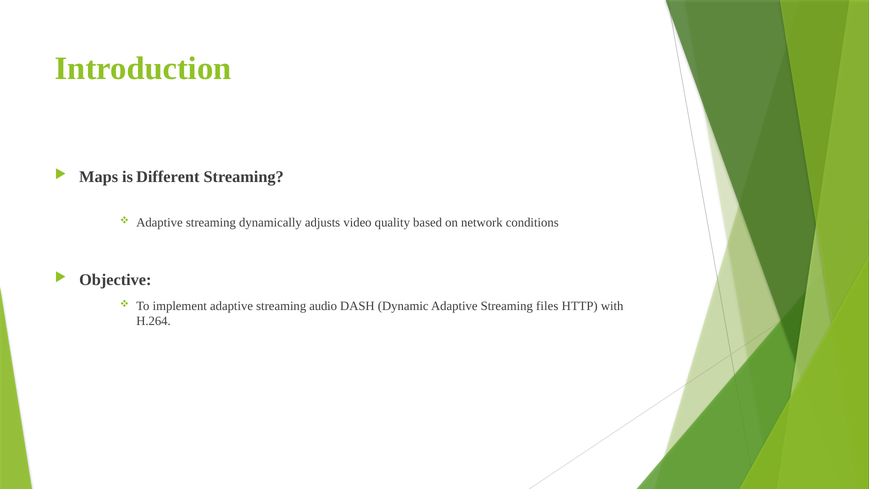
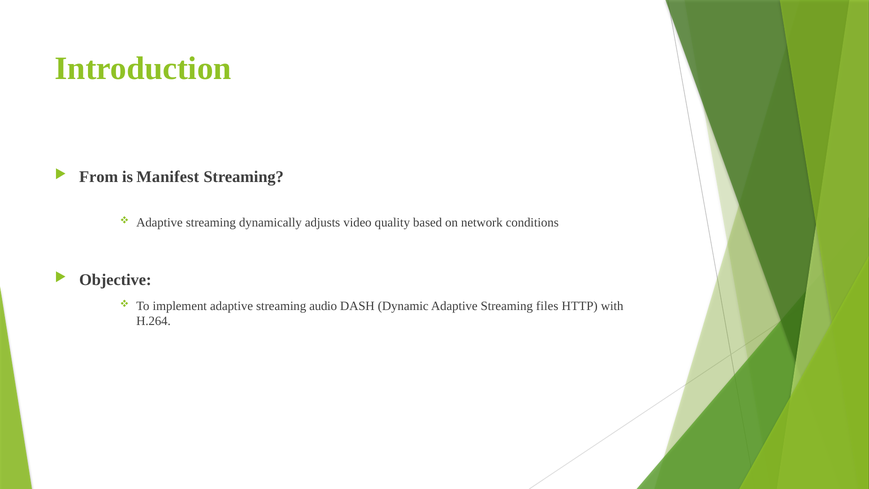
Maps: Maps -> From
Different: Different -> Manifest
